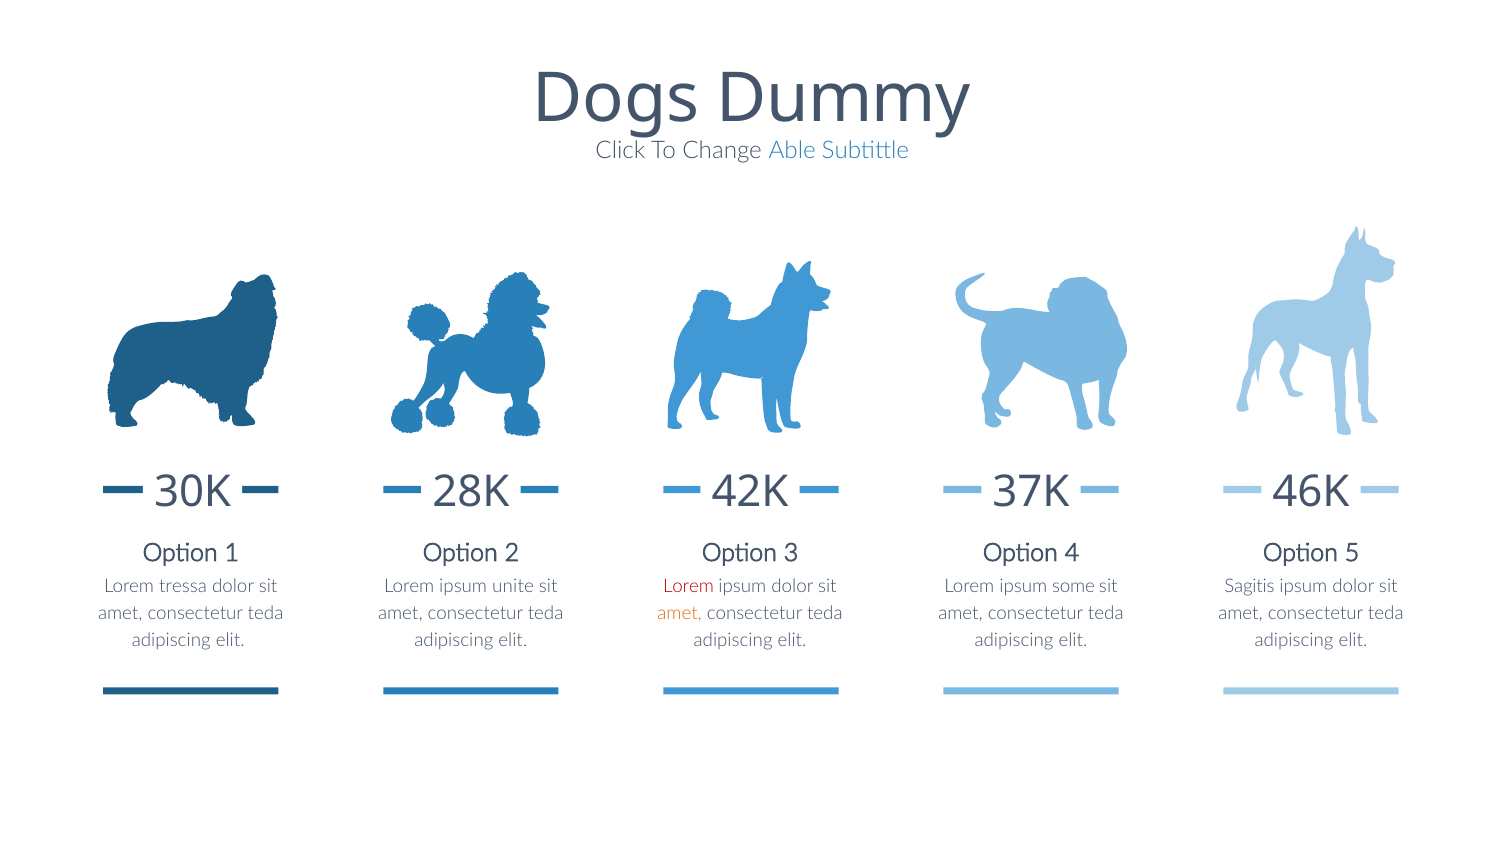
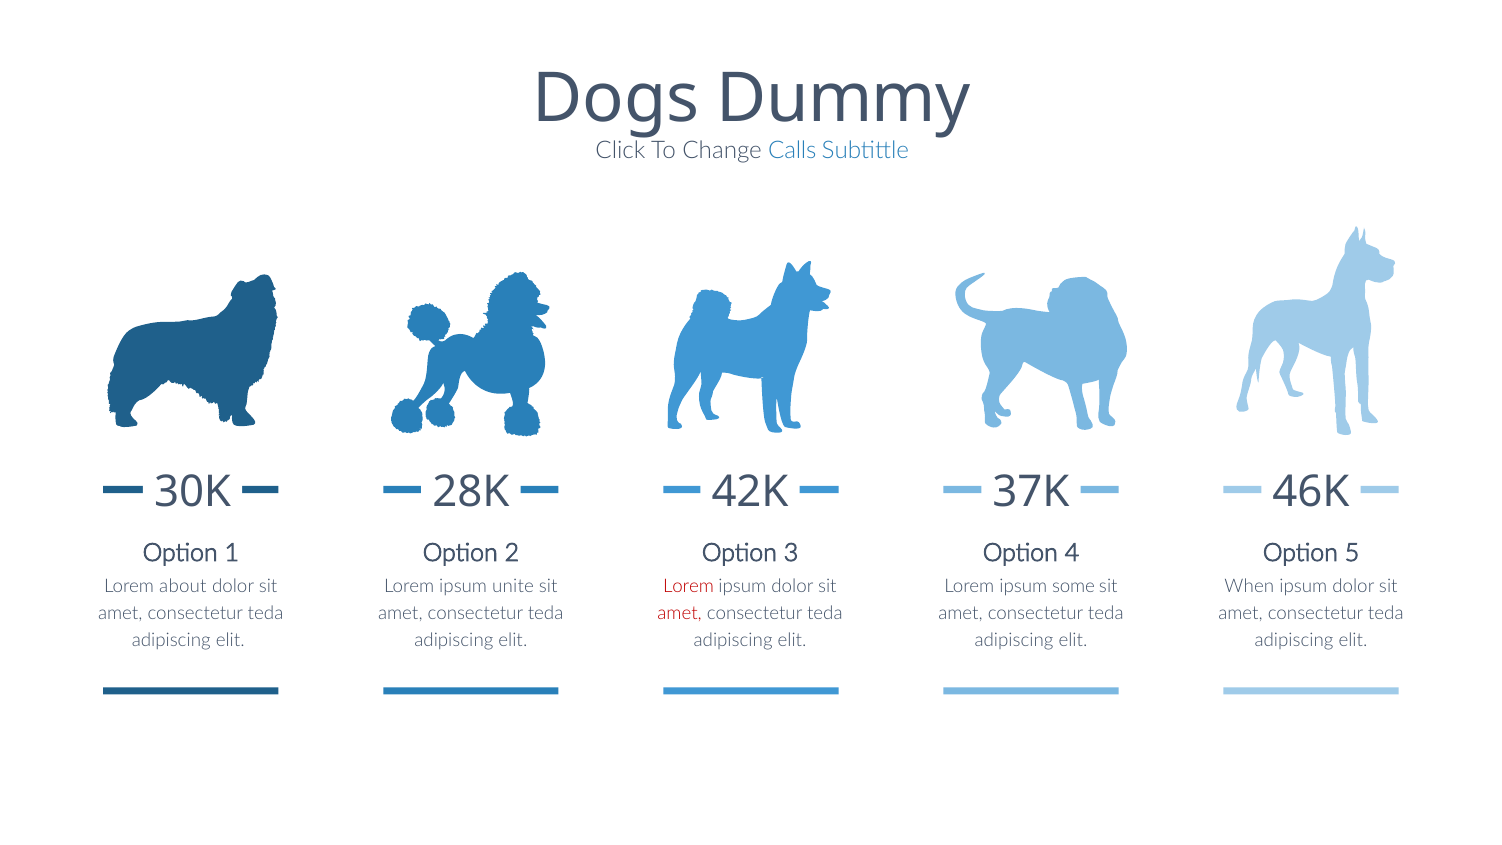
Able: Able -> Calls
tressa: tressa -> about
Sagitis: Sagitis -> When
amet at (680, 613) colour: orange -> red
